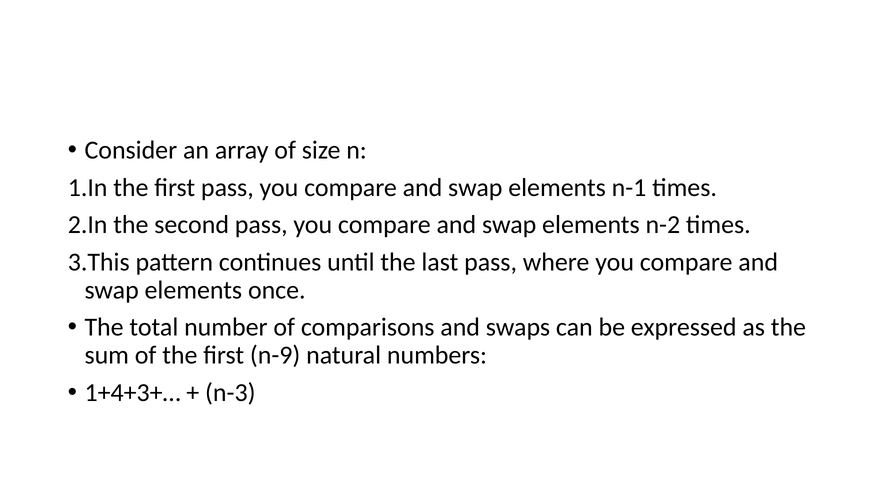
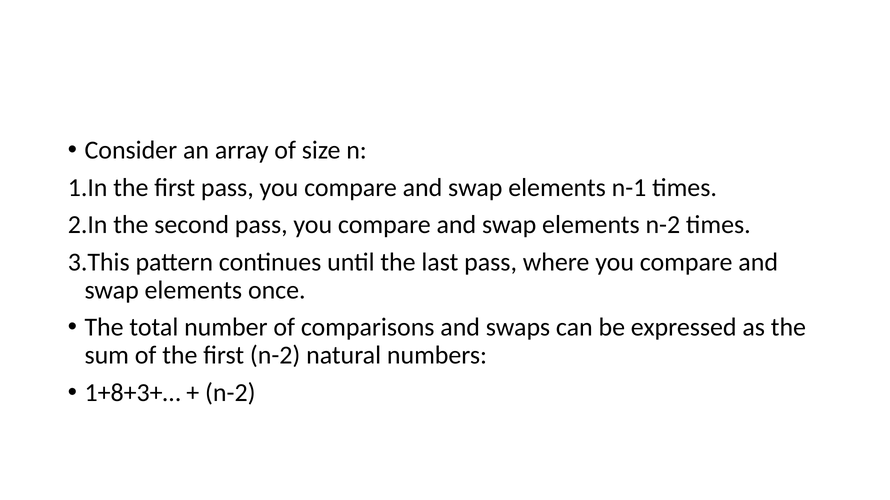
first n-9: n-9 -> n-2
1+4+3+…: 1+4+3+… -> 1+8+3+…
n-3 at (230, 393): n-3 -> n-2
